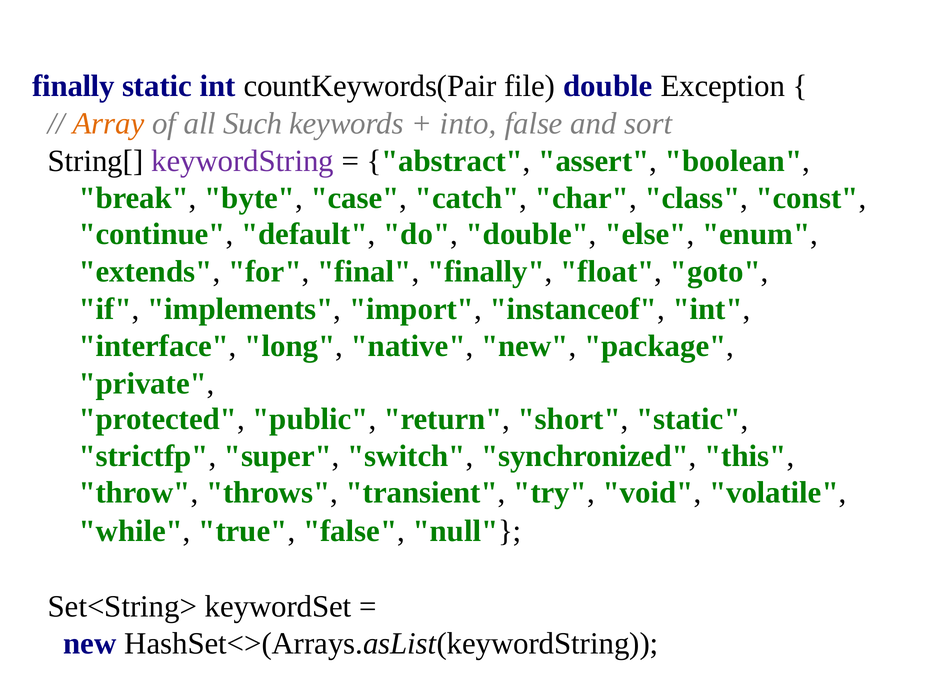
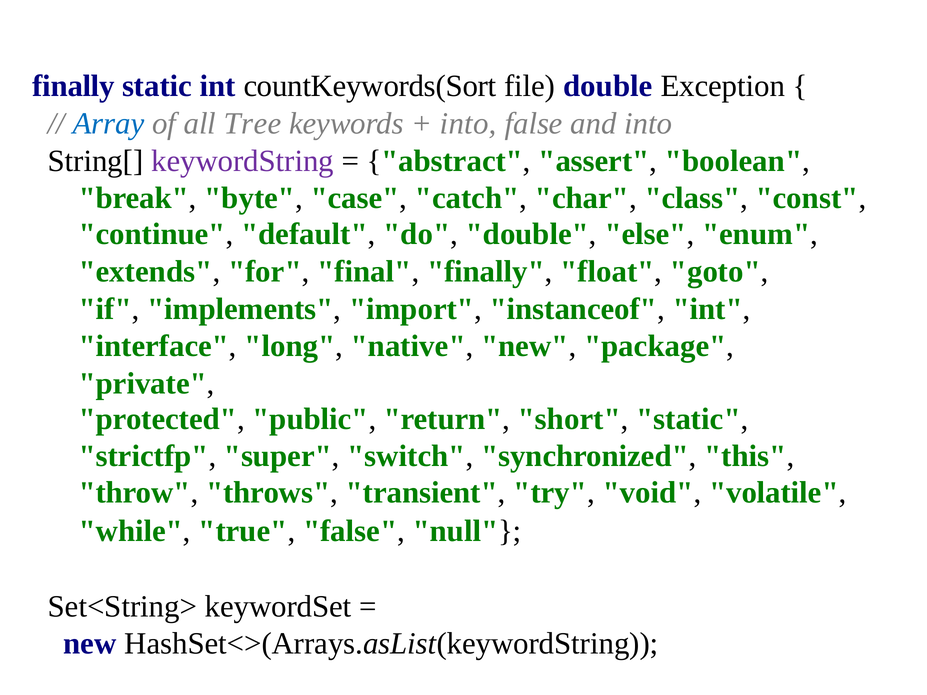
countKeywords(Pair: countKeywords(Pair -> countKeywords(Sort
Array colour: orange -> blue
Such: Such -> Tree
and sort: sort -> into
